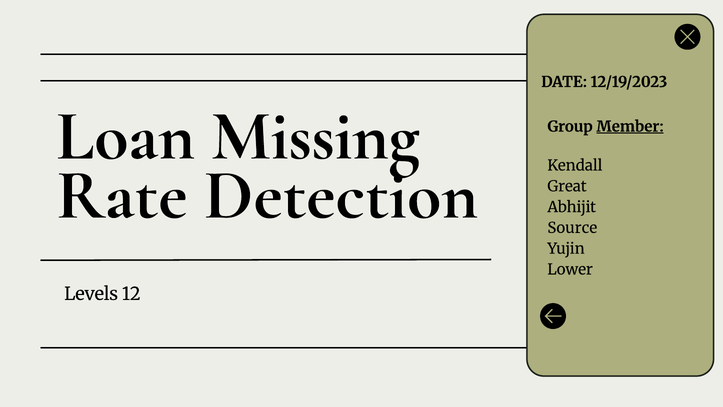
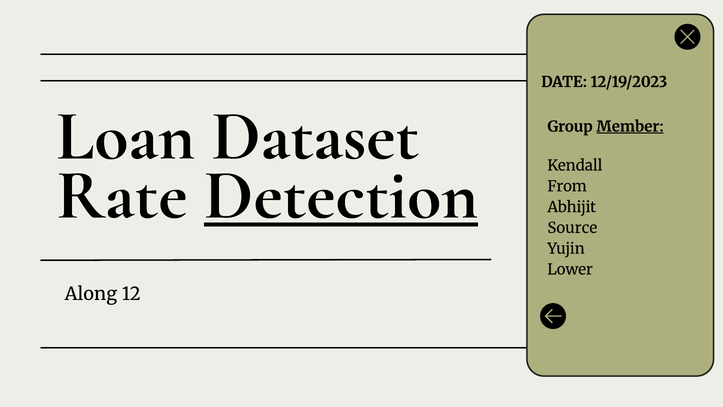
Missing: Missing -> Dataset
Detection underline: none -> present
Great: Great -> From
Levels: Levels -> Along
